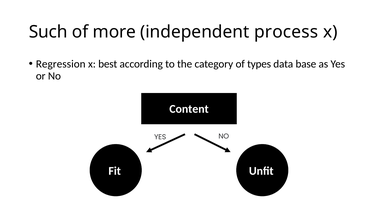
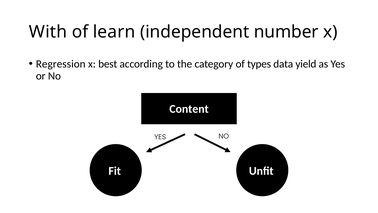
Such: Such -> With
more: more -> learn
process: process -> number
base: base -> yield
